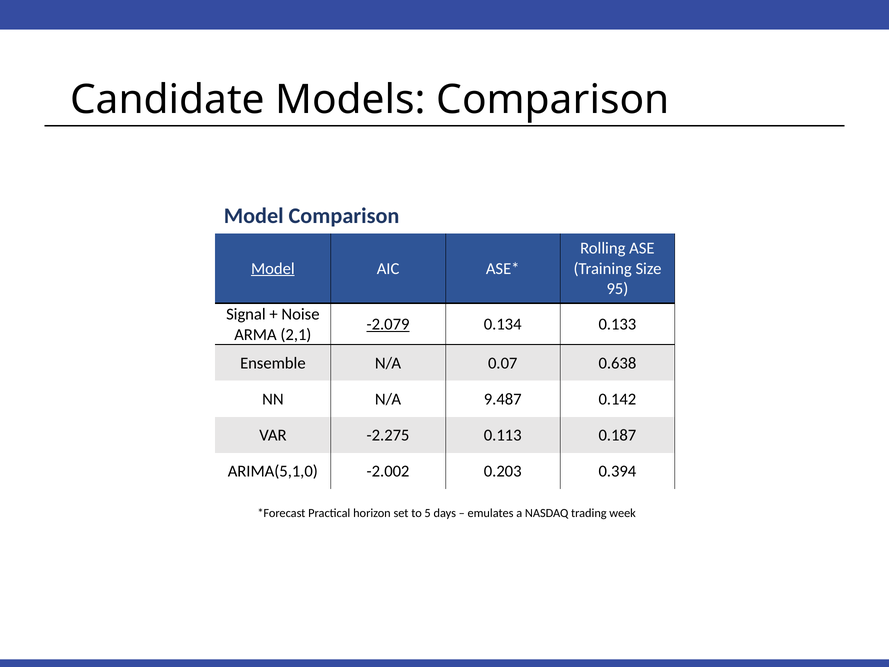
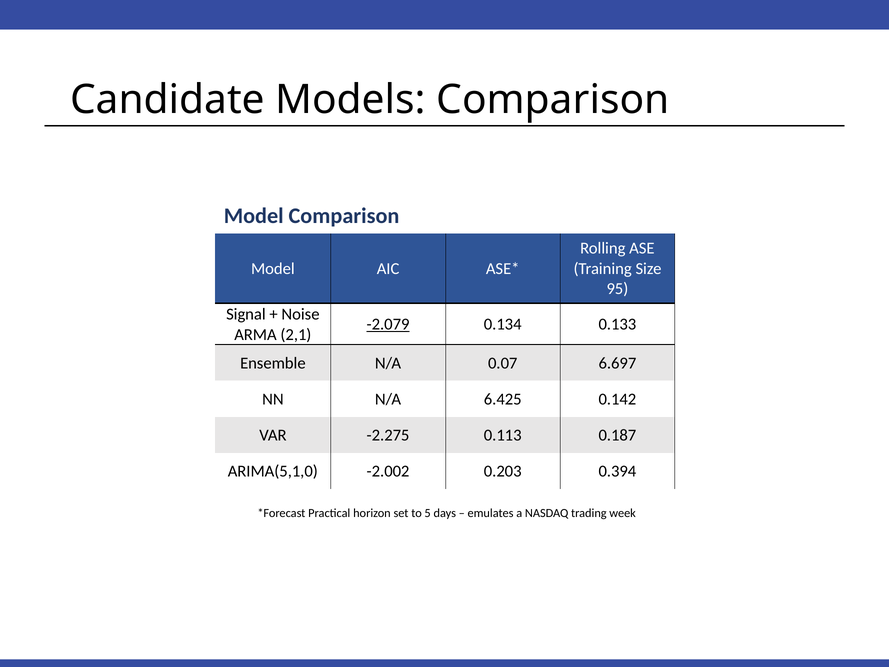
Model at (273, 268) underline: present -> none
0.638: 0.638 -> 6.697
9.487: 9.487 -> 6.425
